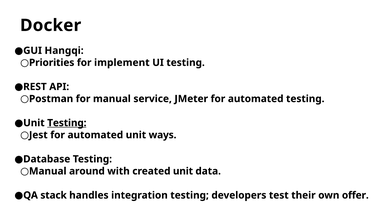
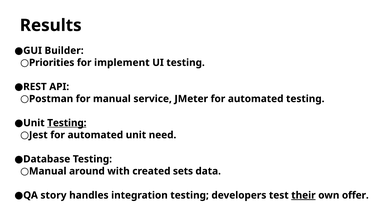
Docker: Docker -> Results
Hangqi: Hangqi -> Builder
ways: ways -> need
created unit: unit -> sets
stack: stack -> story
their underline: none -> present
